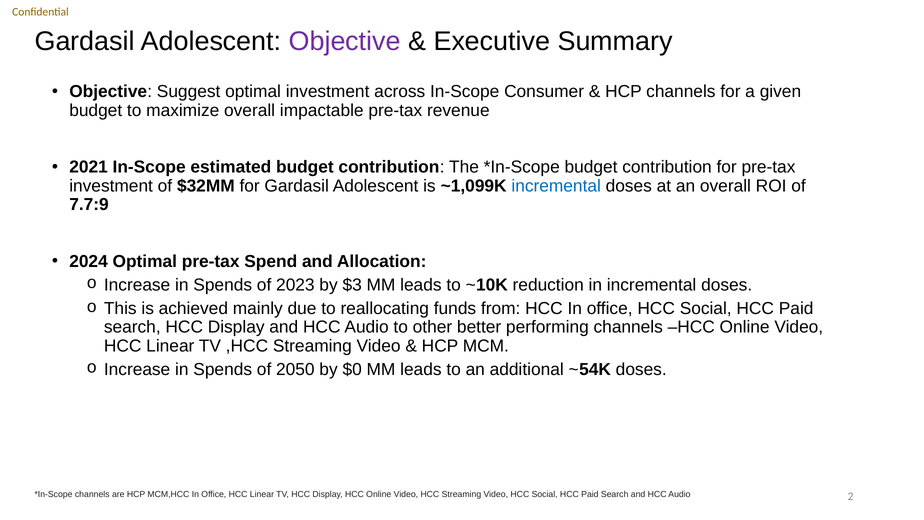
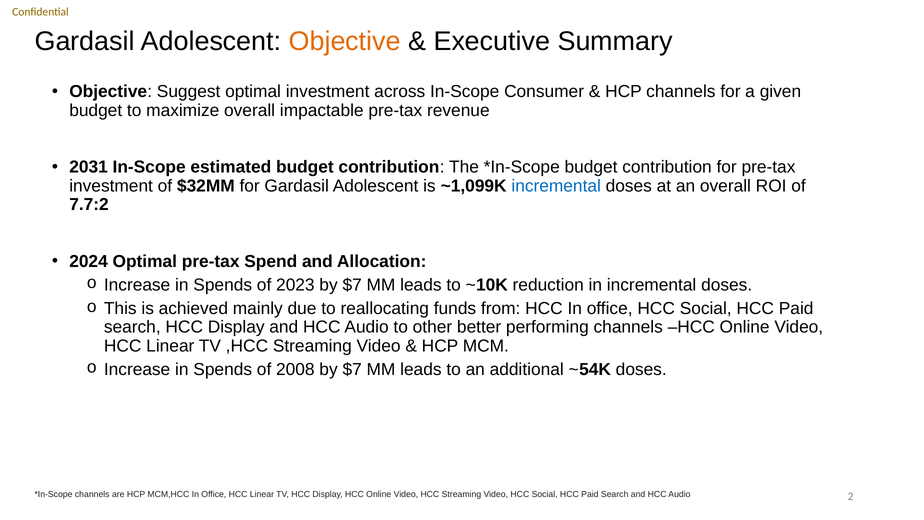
Objective at (345, 41) colour: purple -> orange
2021: 2021 -> 2031
7.7:9: 7.7:9 -> 7.7:2
2023 by $3: $3 -> $7
2050: 2050 -> 2008
$0 at (352, 369): $0 -> $7
